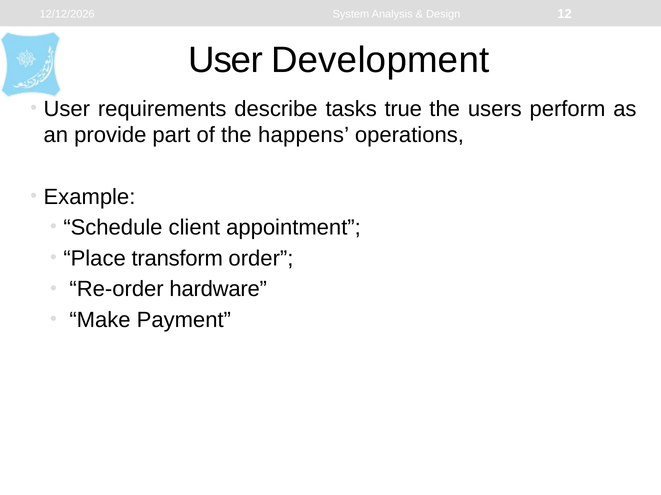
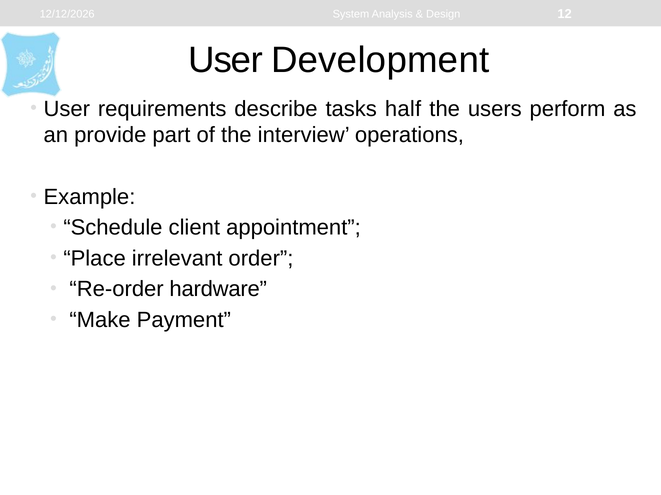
true: true -> half
happens: happens -> interview
transform: transform -> irrelevant
